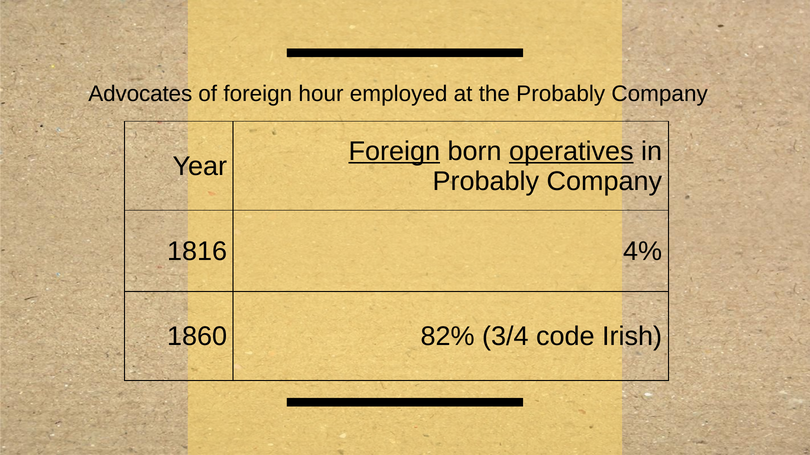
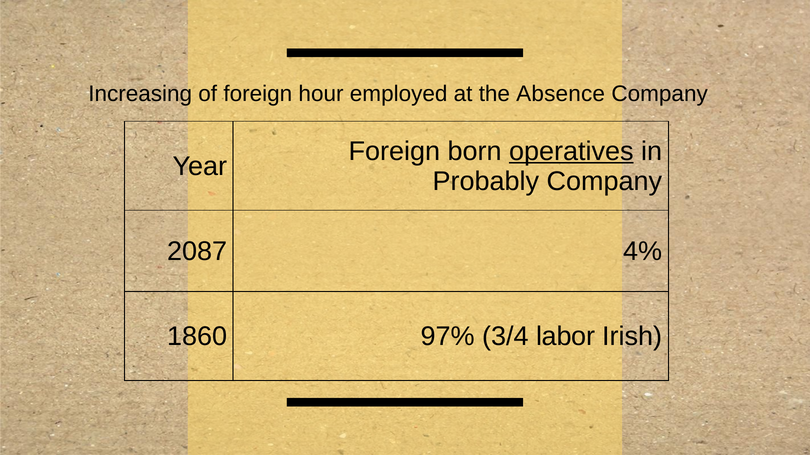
Advocates: Advocates -> Increasing
the Probably: Probably -> Absence
Foreign at (394, 151) underline: present -> none
1816: 1816 -> 2087
82%: 82% -> 97%
code: code -> labor
